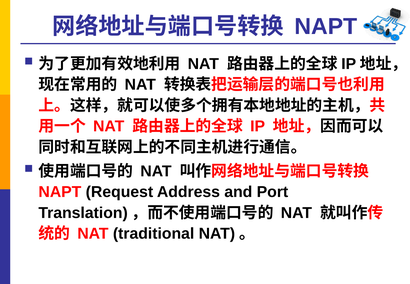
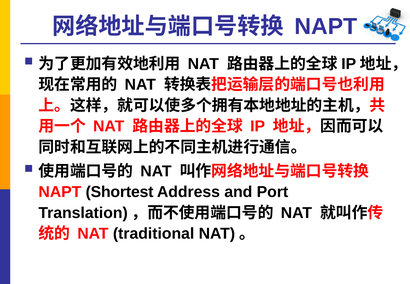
Request: Request -> Shortest
